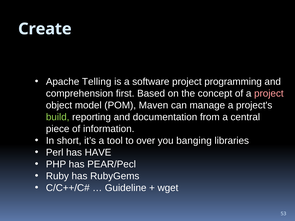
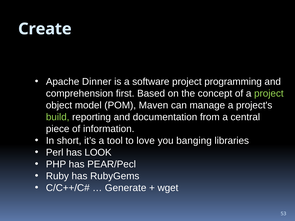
Telling: Telling -> Dinner
project at (269, 94) colour: pink -> light green
over: over -> love
HAVE: HAVE -> LOOK
Guideline: Guideline -> Generate
